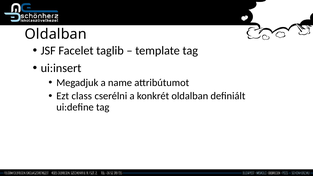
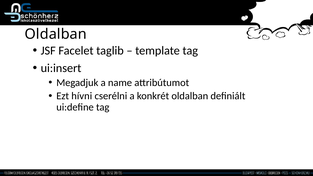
class: class -> hívni
